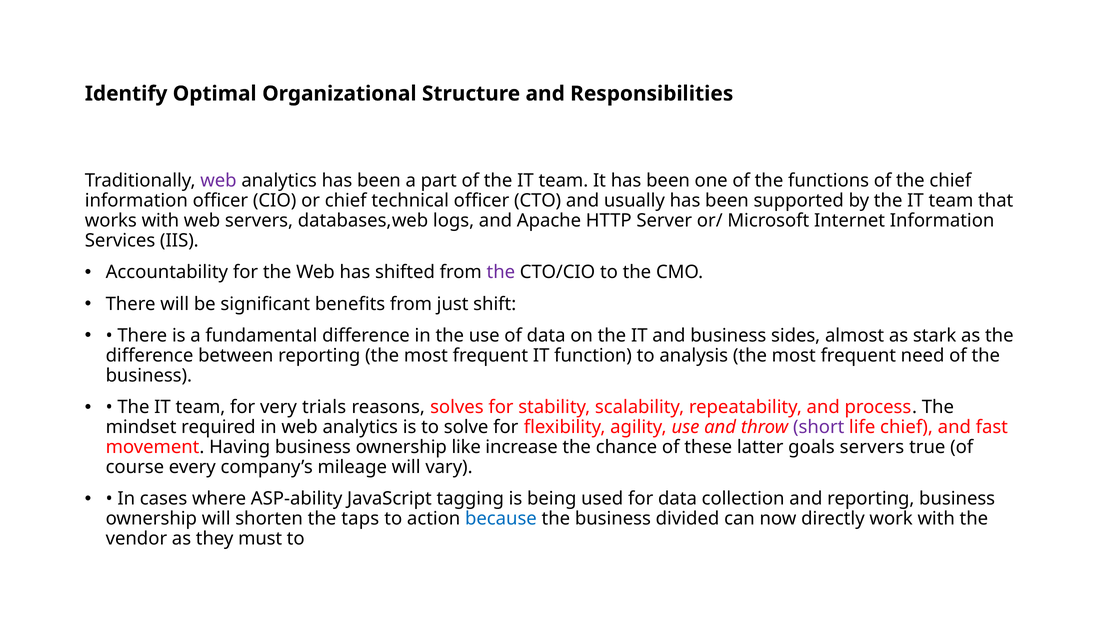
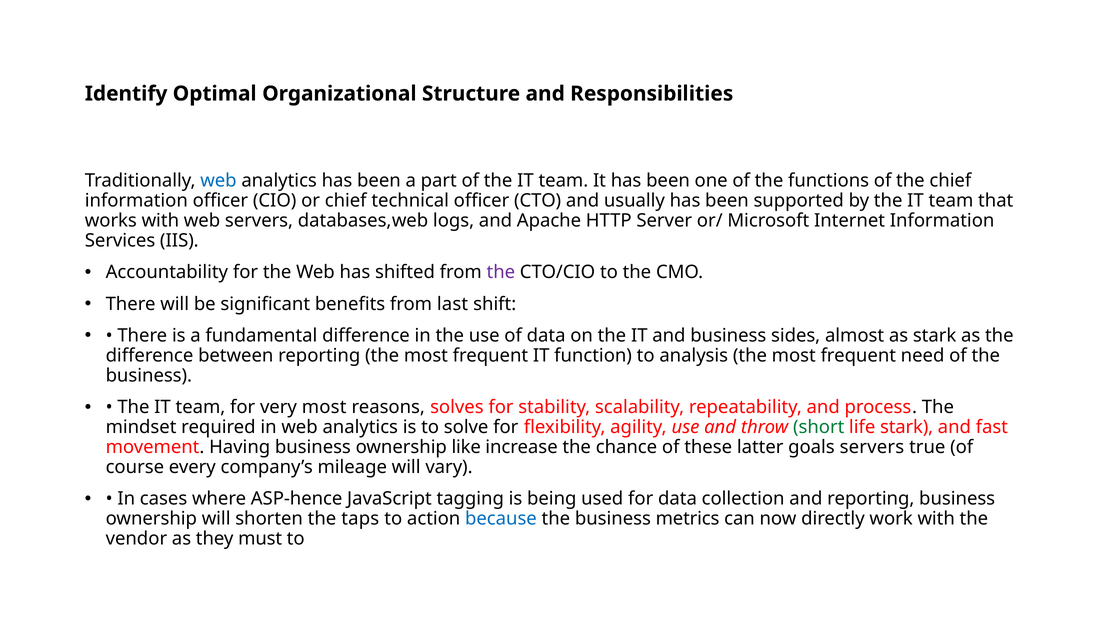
web at (218, 181) colour: purple -> blue
just: just -> last
very trials: trials -> most
short colour: purple -> green
life chief: chief -> stark
ASP-ability: ASP-ability -> ASP-hence
divided: divided -> metrics
